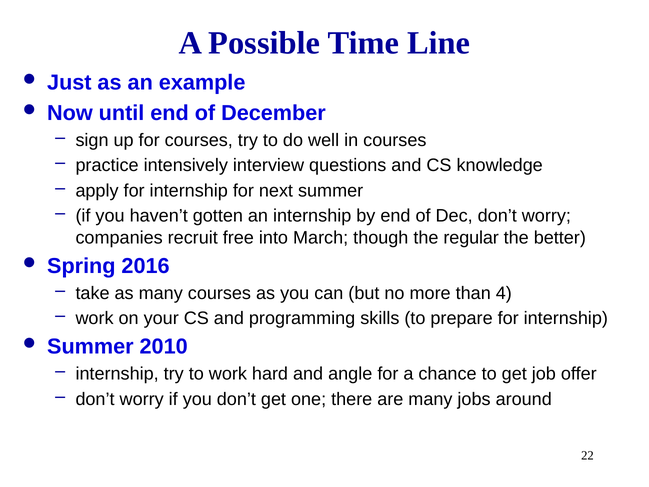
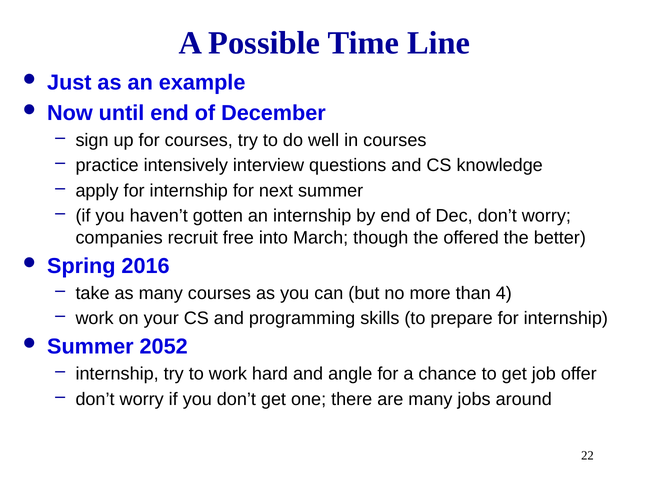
regular: regular -> offered
2010: 2010 -> 2052
